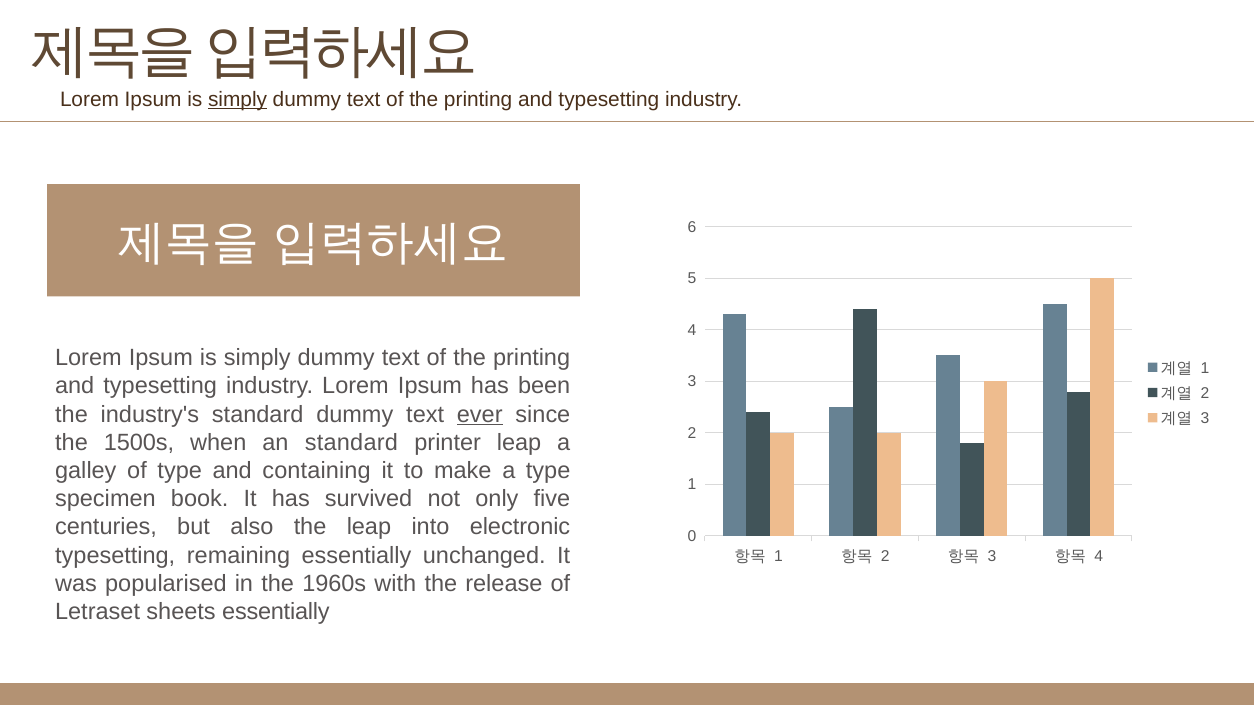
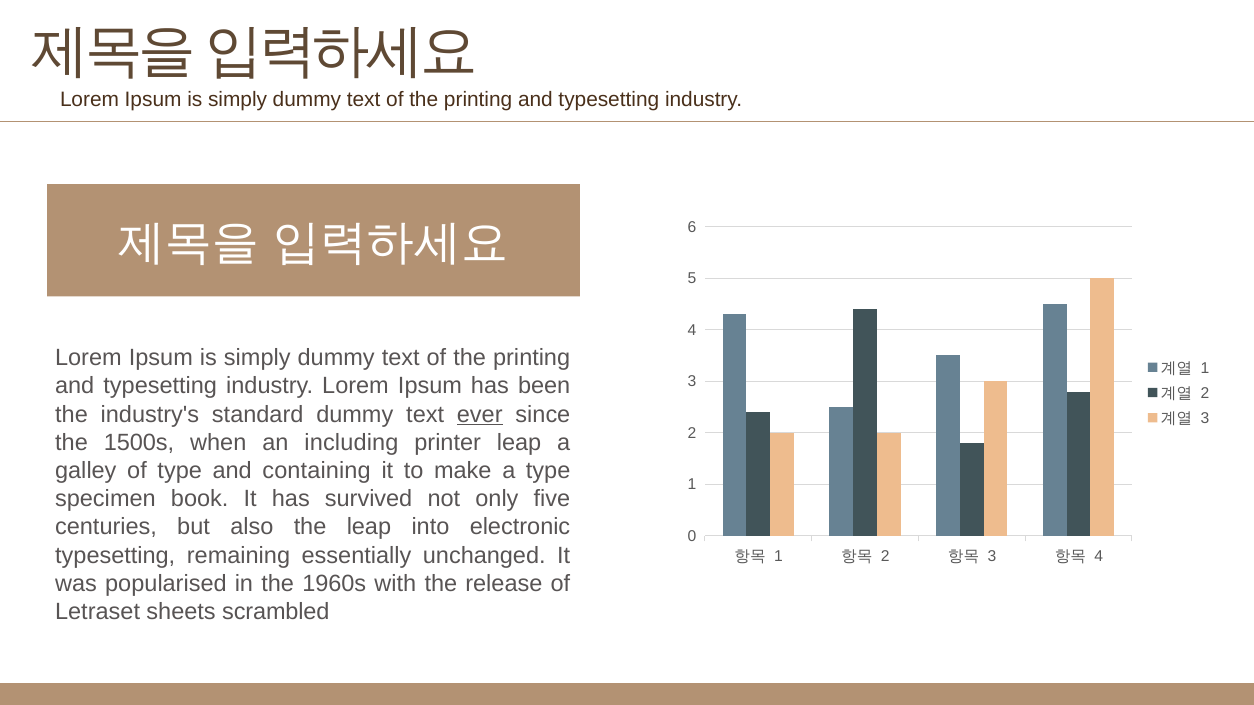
simply at (238, 100) underline: present -> none
an standard: standard -> including
sheets essentially: essentially -> scrambled
